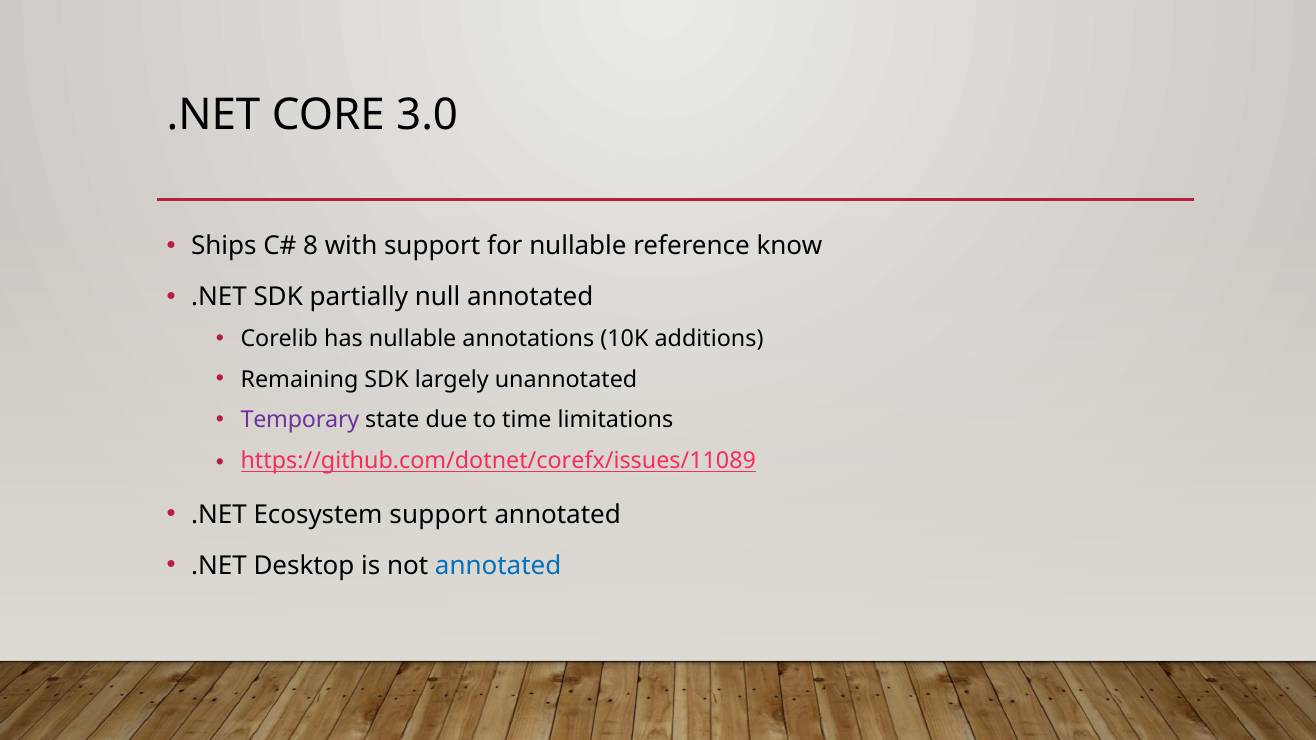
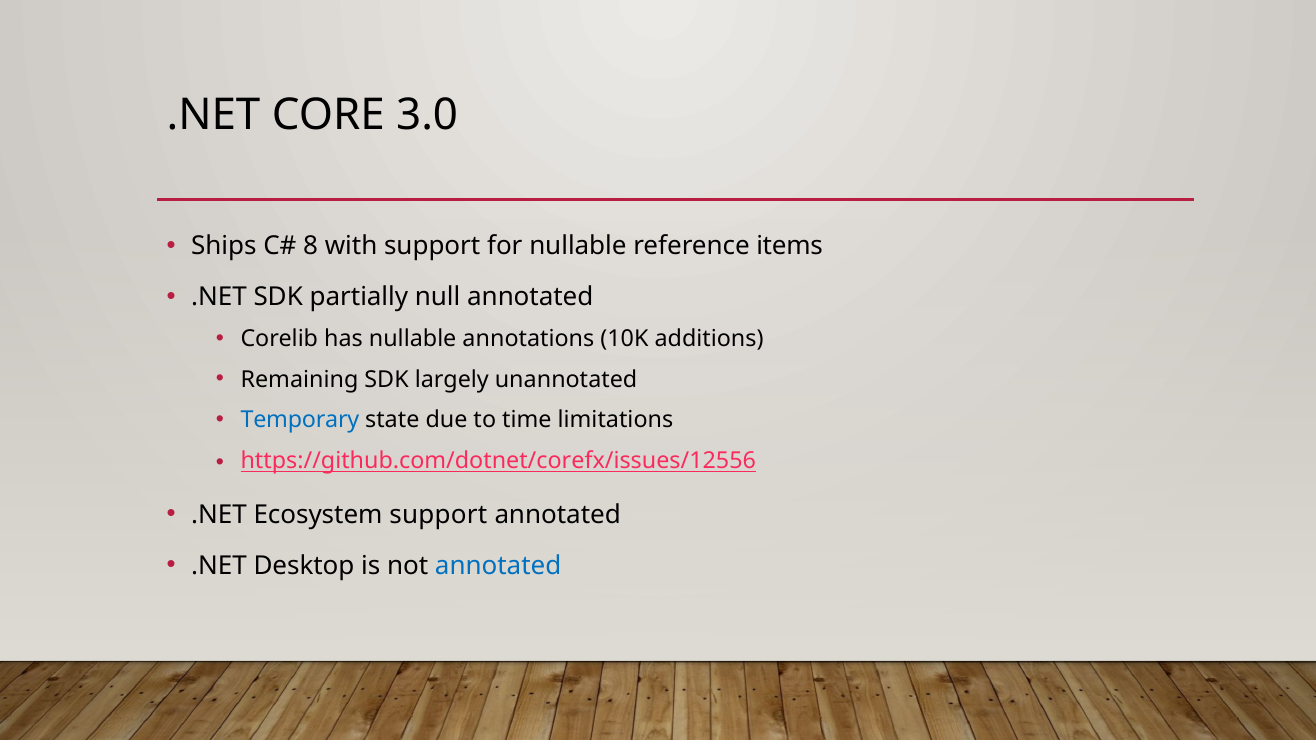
know: know -> items
Temporary colour: purple -> blue
https://github.com/dotnet/corefx/issues/11089: https://github.com/dotnet/corefx/issues/11089 -> https://github.com/dotnet/corefx/issues/12556
